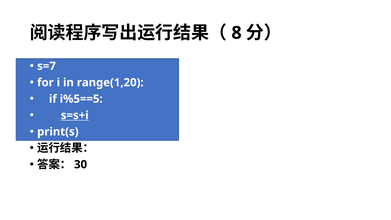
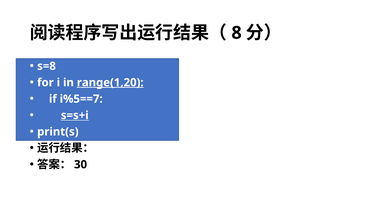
s=7: s=7 -> s=8
range(1,20 underline: none -> present
i%5==5: i%5==5 -> i%5==7
